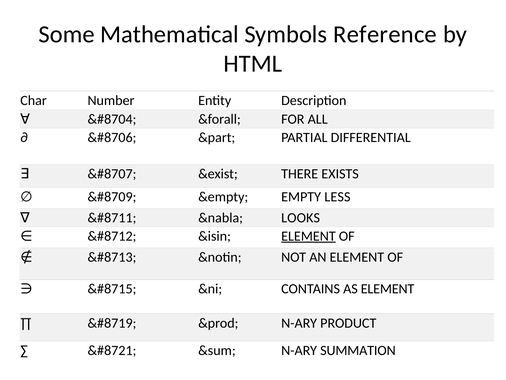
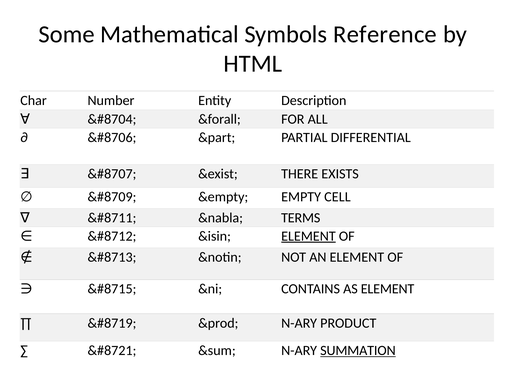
LESS: LESS -> CELL
LOOKS: LOOKS -> TERMS
SUMMATION underline: none -> present
